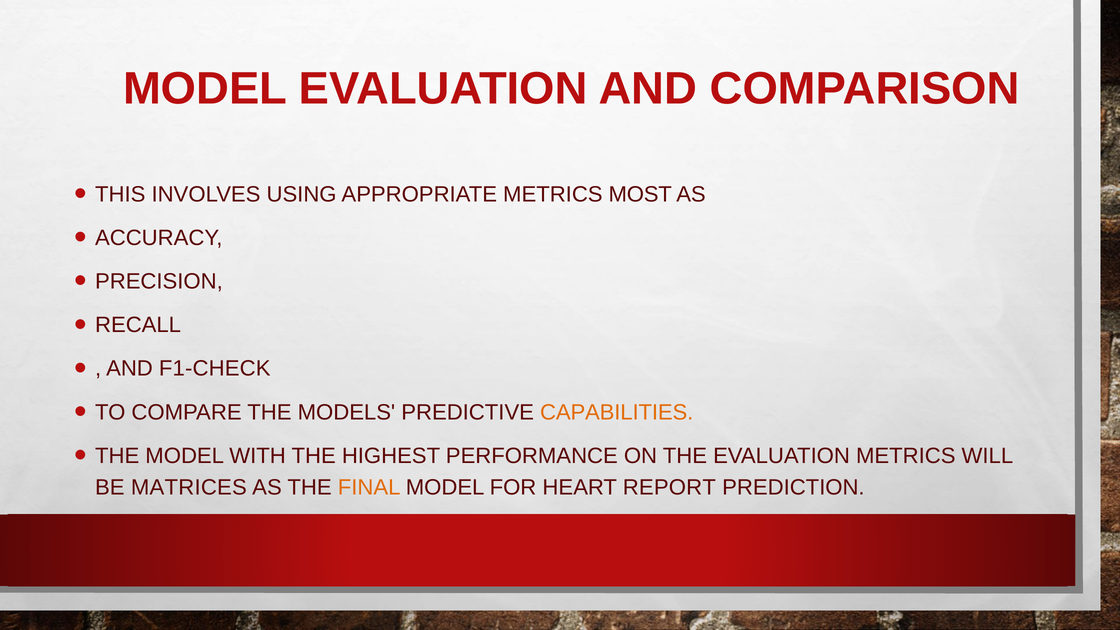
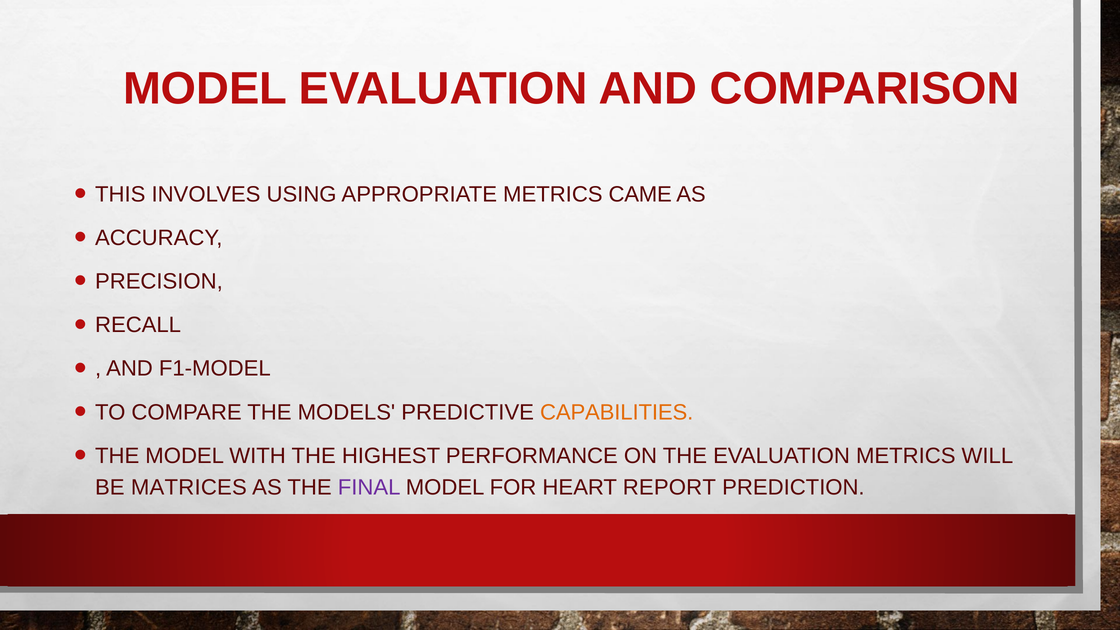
MOST: MOST -> CAME
F1-CHECK: F1-CHECK -> F1-MODEL
FINAL colour: orange -> purple
